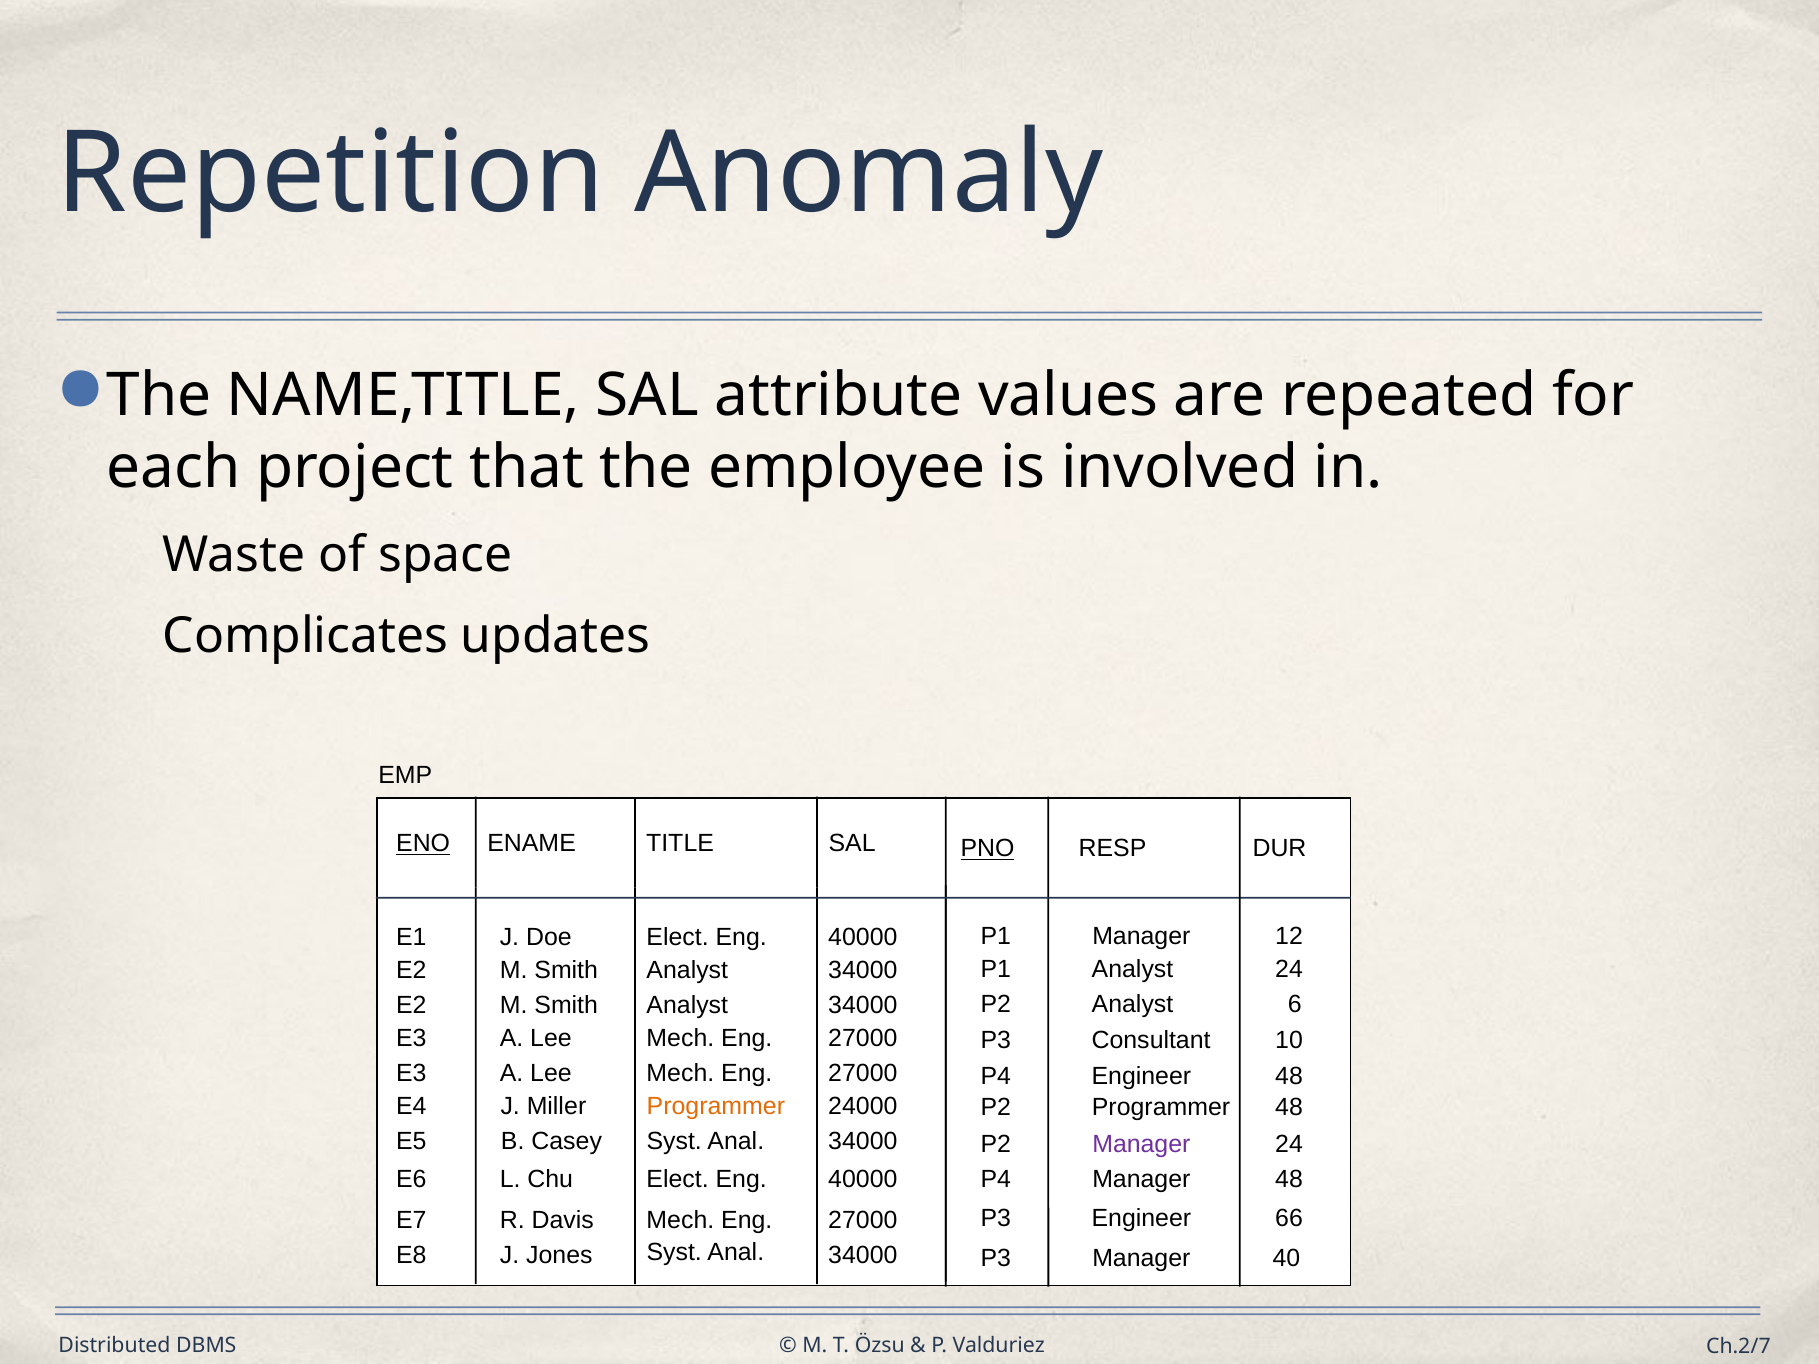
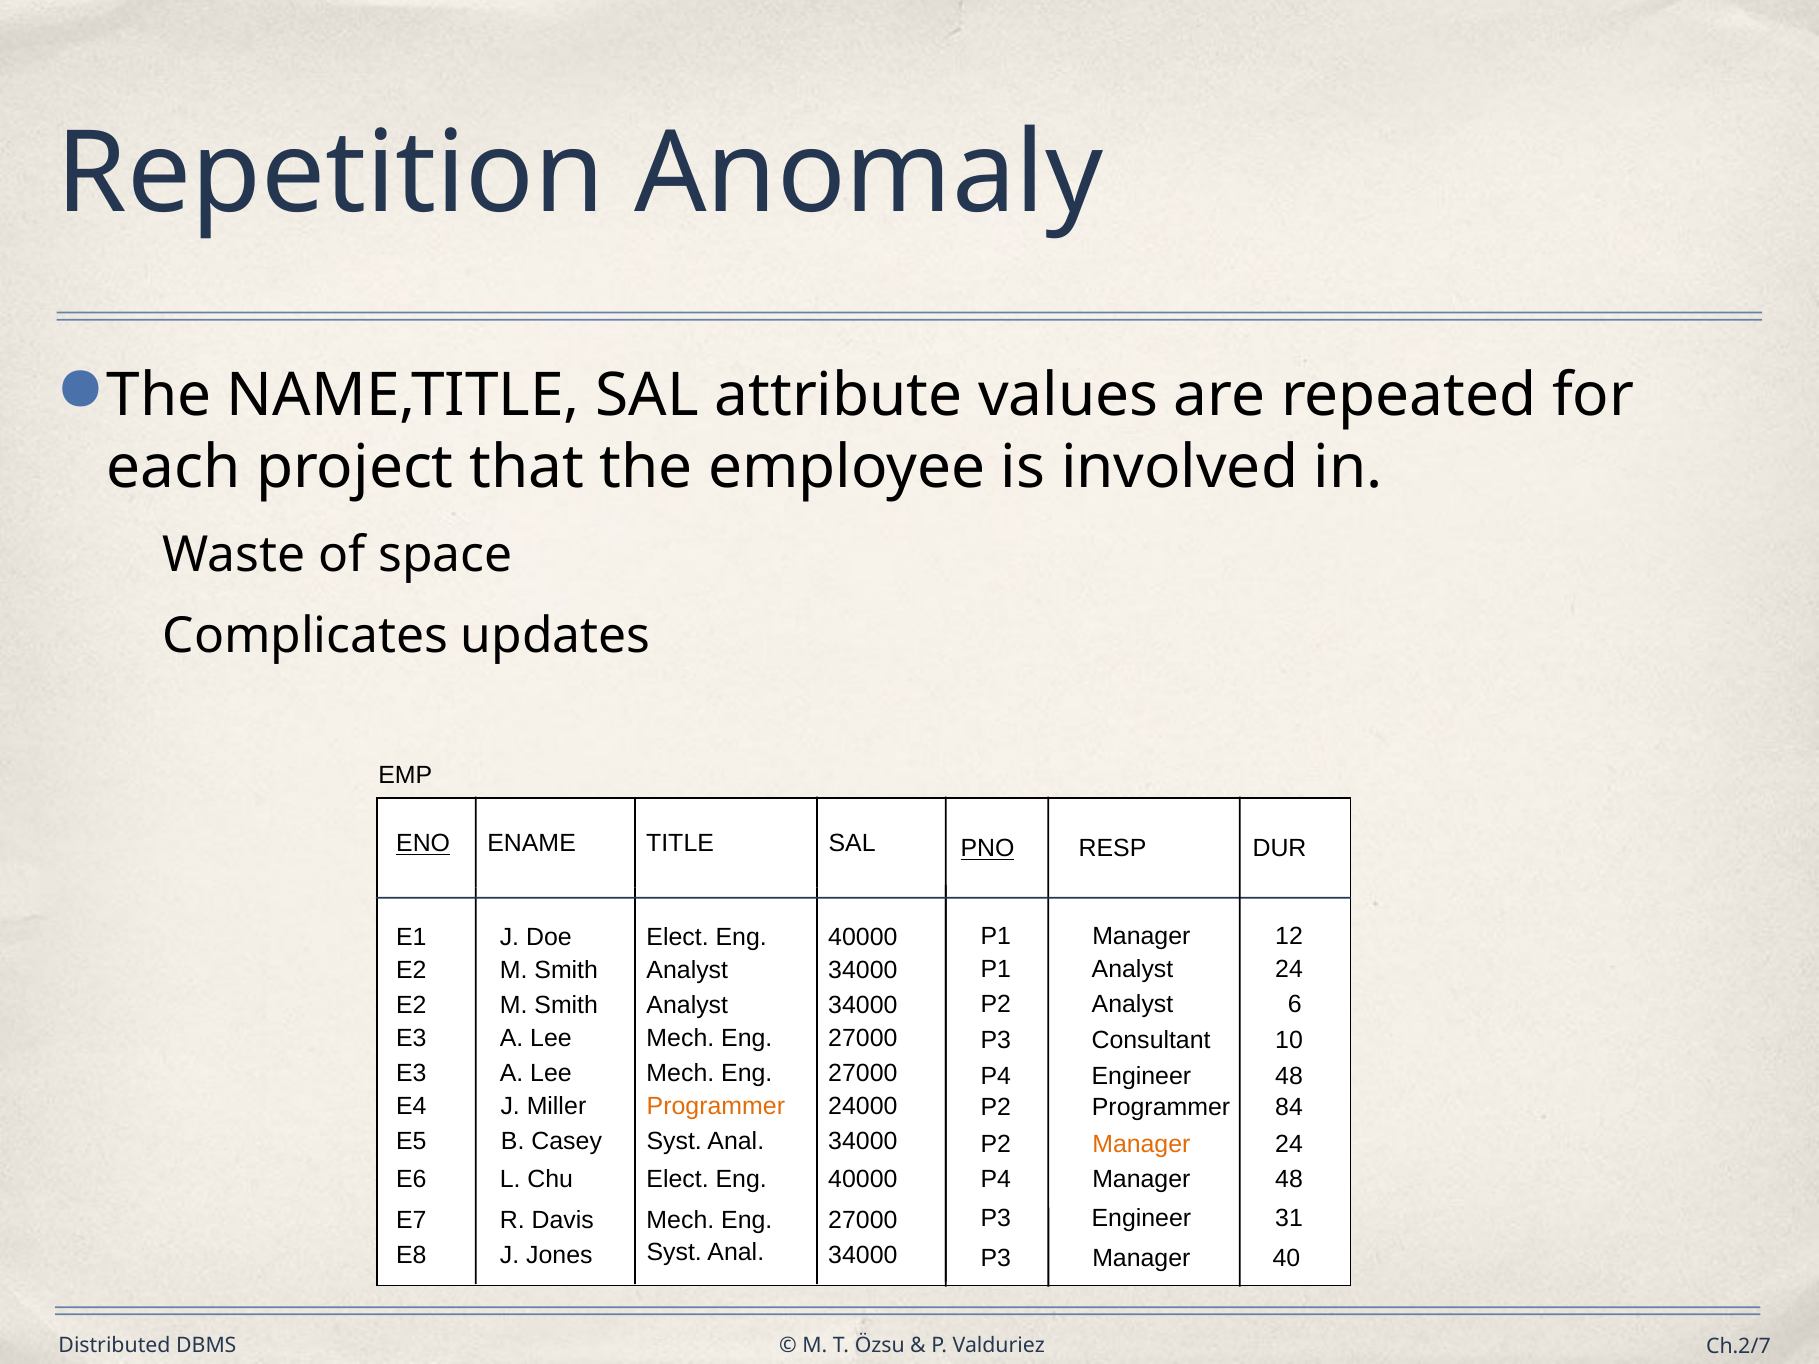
Programmer 48: 48 -> 84
Manager at (1141, 1144) colour: purple -> orange
66: 66 -> 31
